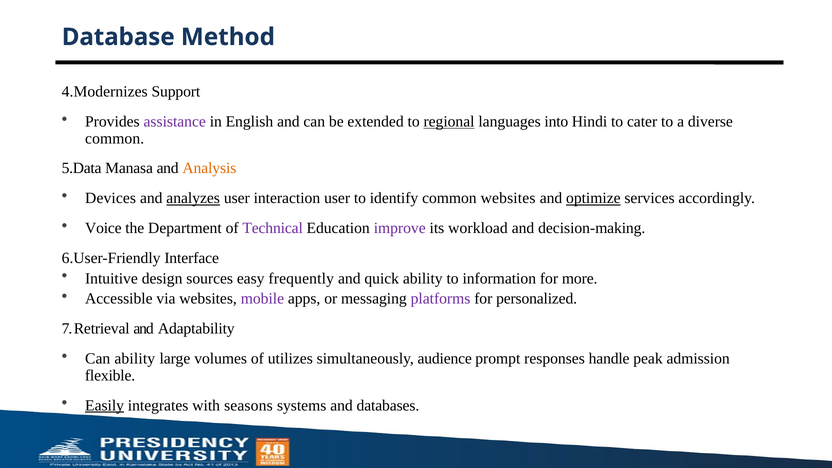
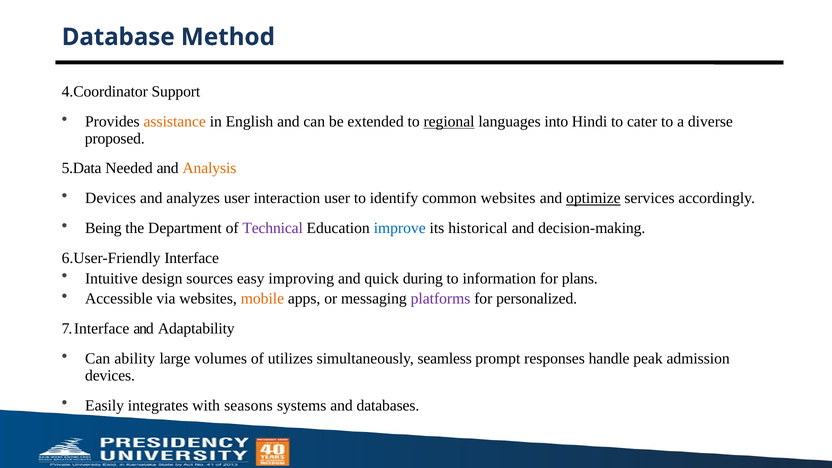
4.Modernizes: 4.Modernizes -> 4.Coordinator
assistance colour: purple -> orange
common at (115, 138): common -> proposed
Manasa: Manasa -> Needed
analyzes underline: present -> none
Voice: Voice -> Being
improve colour: purple -> blue
workload: workload -> historical
frequently: frequently -> improving
quick ability: ability -> during
more: more -> plans
mobile colour: purple -> orange
7 Retrieval: Retrieval -> Interface
audience: audience -> seamless
flexible at (110, 375): flexible -> devices
Easily underline: present -> none
